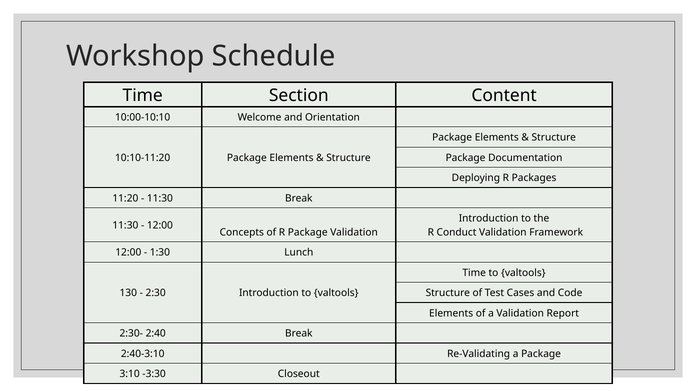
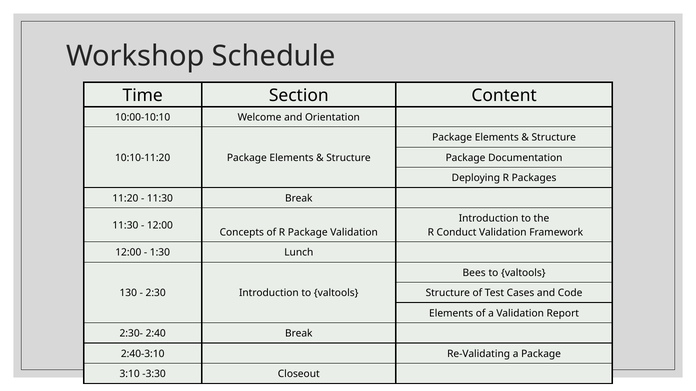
Time at (474, 273): Time -> Bees
